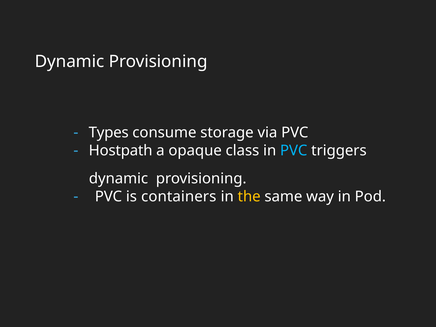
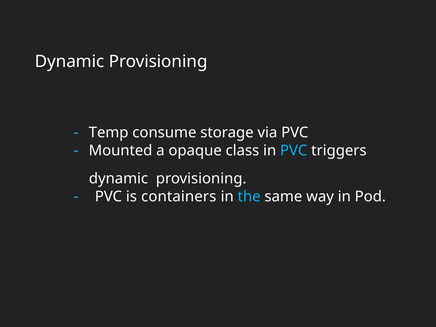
Types: Types -> Temp
Hostpath: Hostpath -> Mounted
the colour: yellow -> light blue
